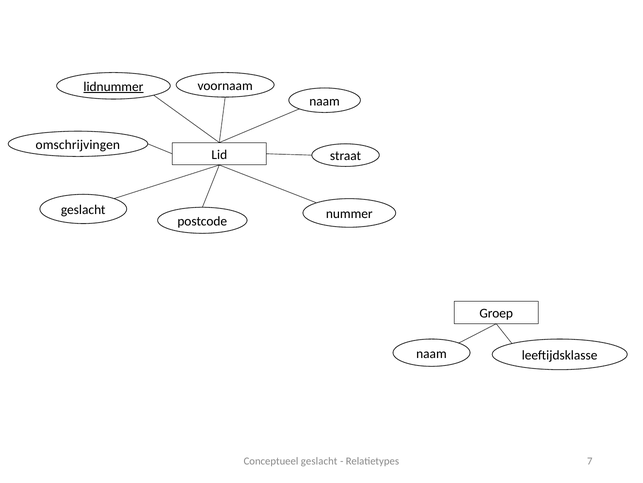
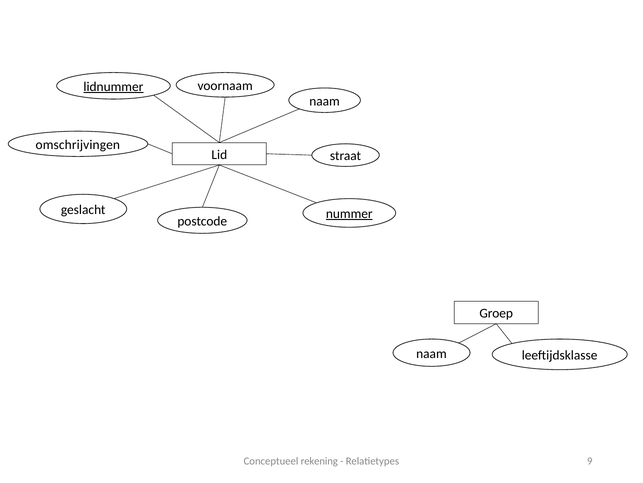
nummer underline: none -> present
Conceptueel geslacht: geslacht -> rekening
7: 7 -> 9
